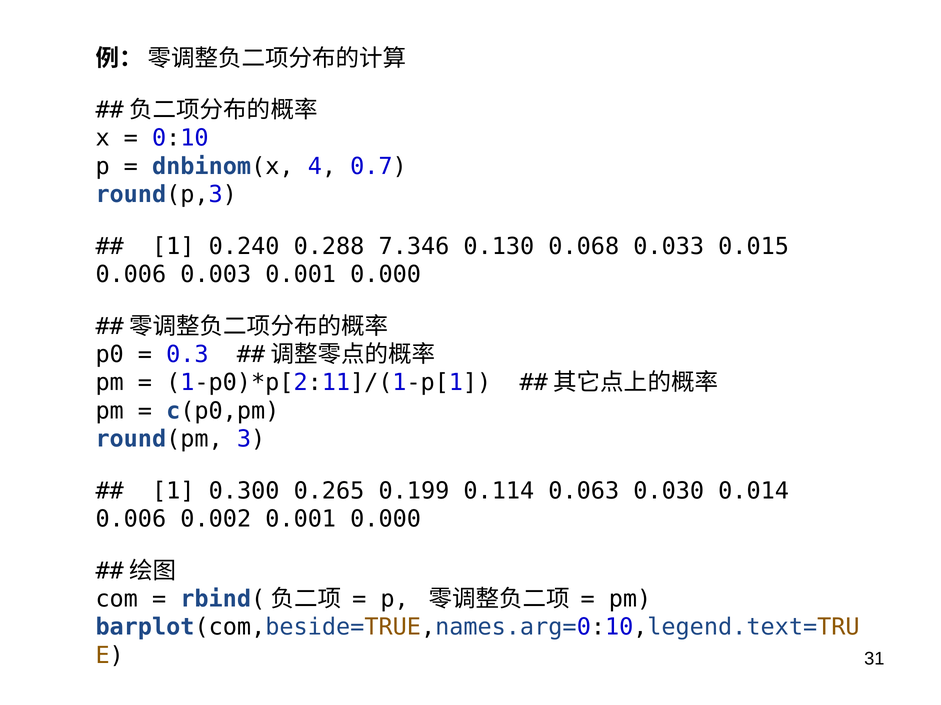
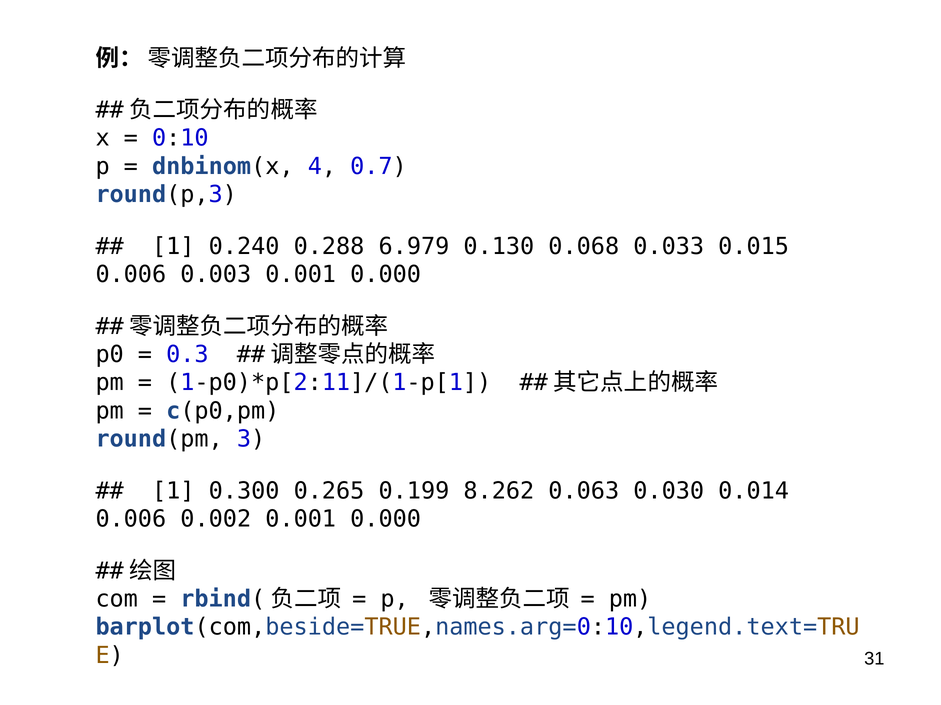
7.346: 7.346 -> 6.979
0.114: 0.114 -> 8.262
